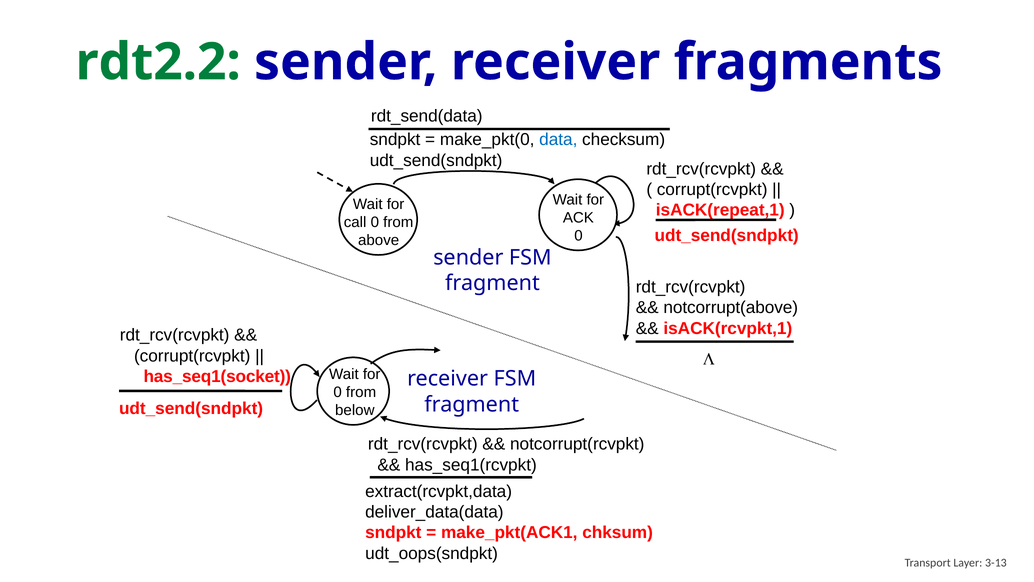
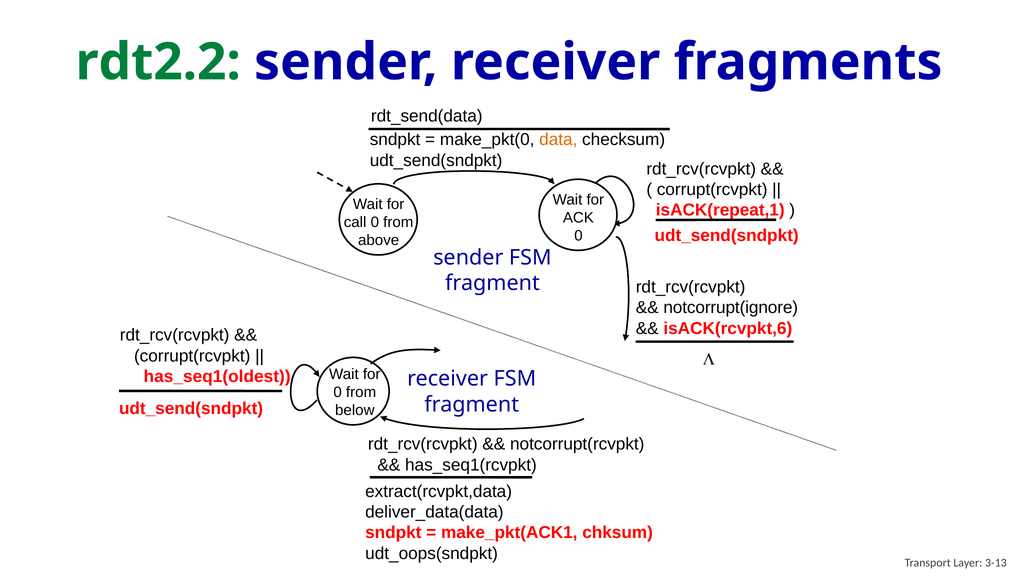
data colour: blue -> orange
notcorrupt(above: notcorrupt(above -> notcorrupt(ignore
isACK(rcvpkt,1: isACK(rcvpkt,1 -> isACK(rcvpkt,6
has_seq1(socket: has_seq1(socket -> has_seq1(oldest
